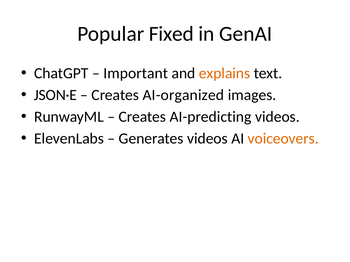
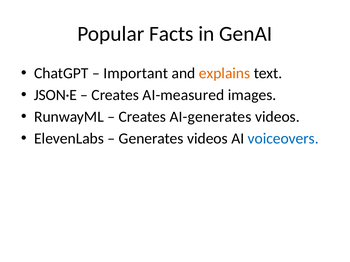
Fixed: Fixed -> Facts
AI-organized: AI-organized -> AI-measured
AI-predicting: AI-predicting -> AI-generates
voiceovers colour: orange -> blue
